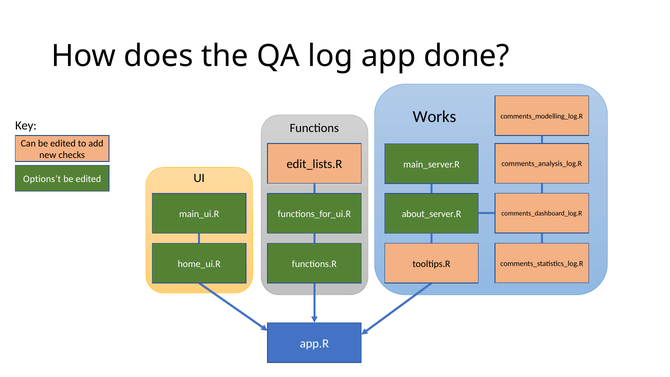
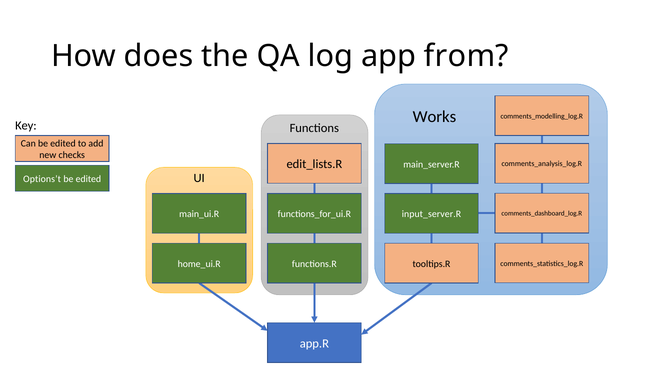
done: done -> from
about_server.R: about_server.R -> input_server.R
